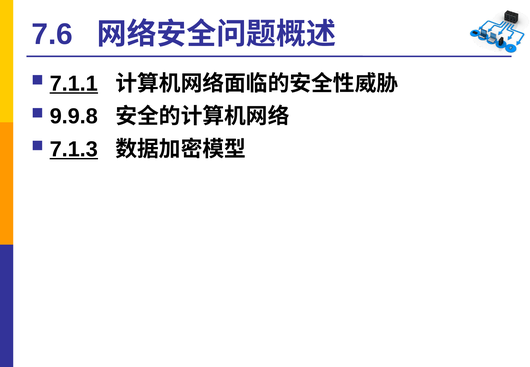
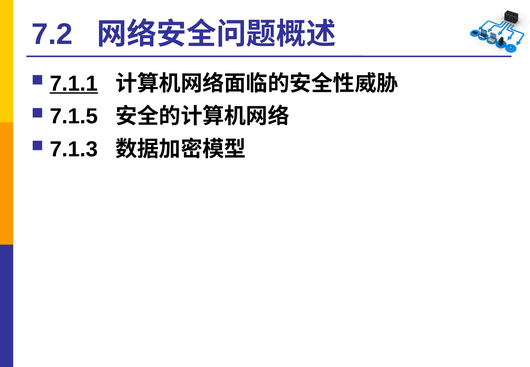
7.6: 7.6 -> 7.2
9.9.8: 9.9.8 -> 7.1.5
7.1.3 underline: present -> none
